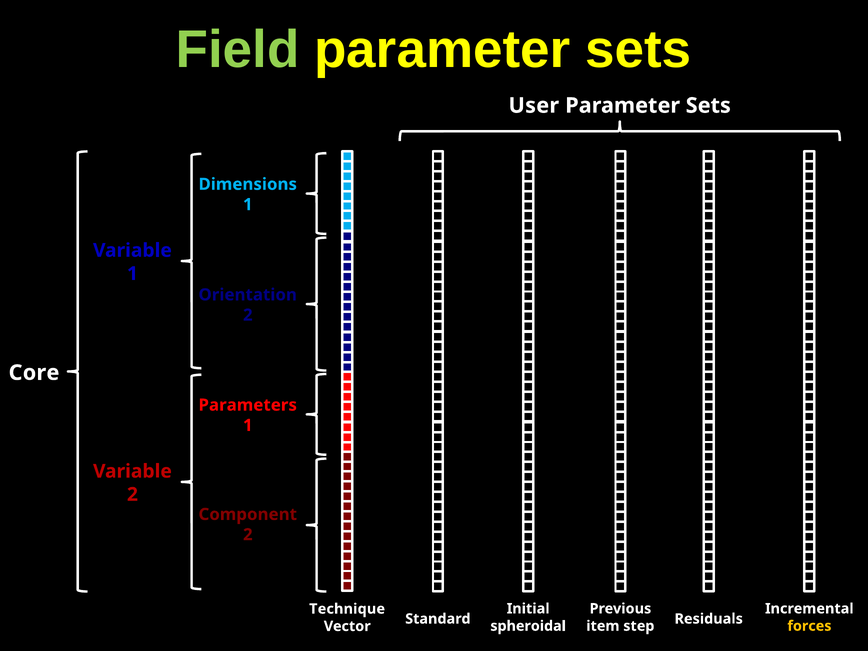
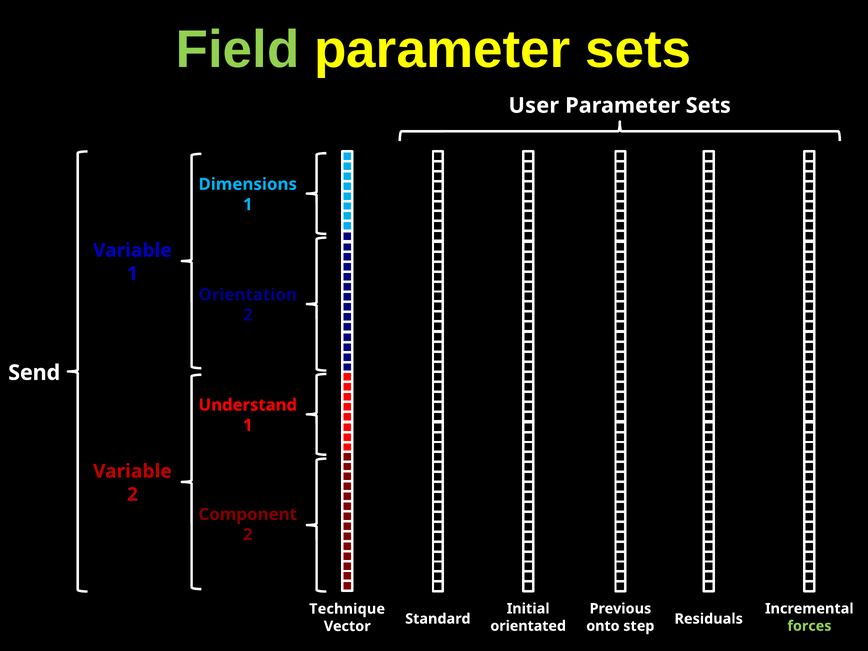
Core: Core -> Send
Parameters: Parameters -> Understand
spheroidal: spheroidal -> orientated
item: item -> onto
forces colour: yellow -> light green
